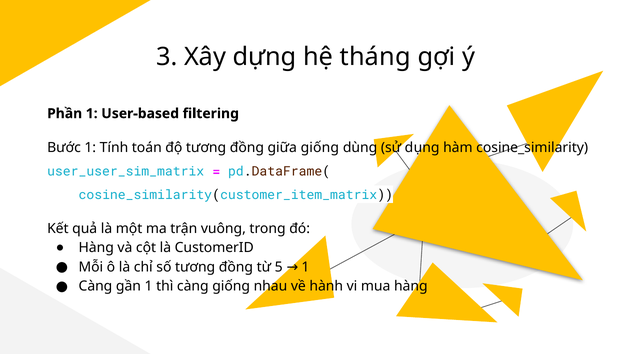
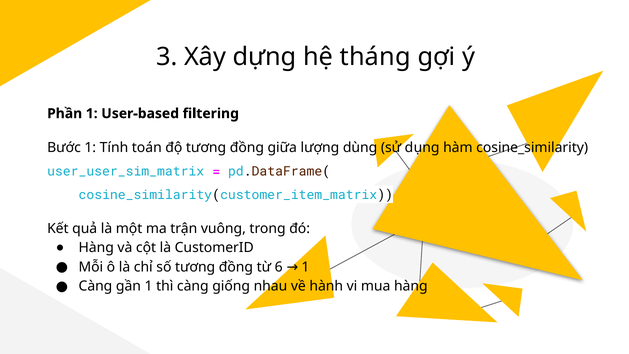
giữa giống: giống -> lượng
5: 5 -> 6
